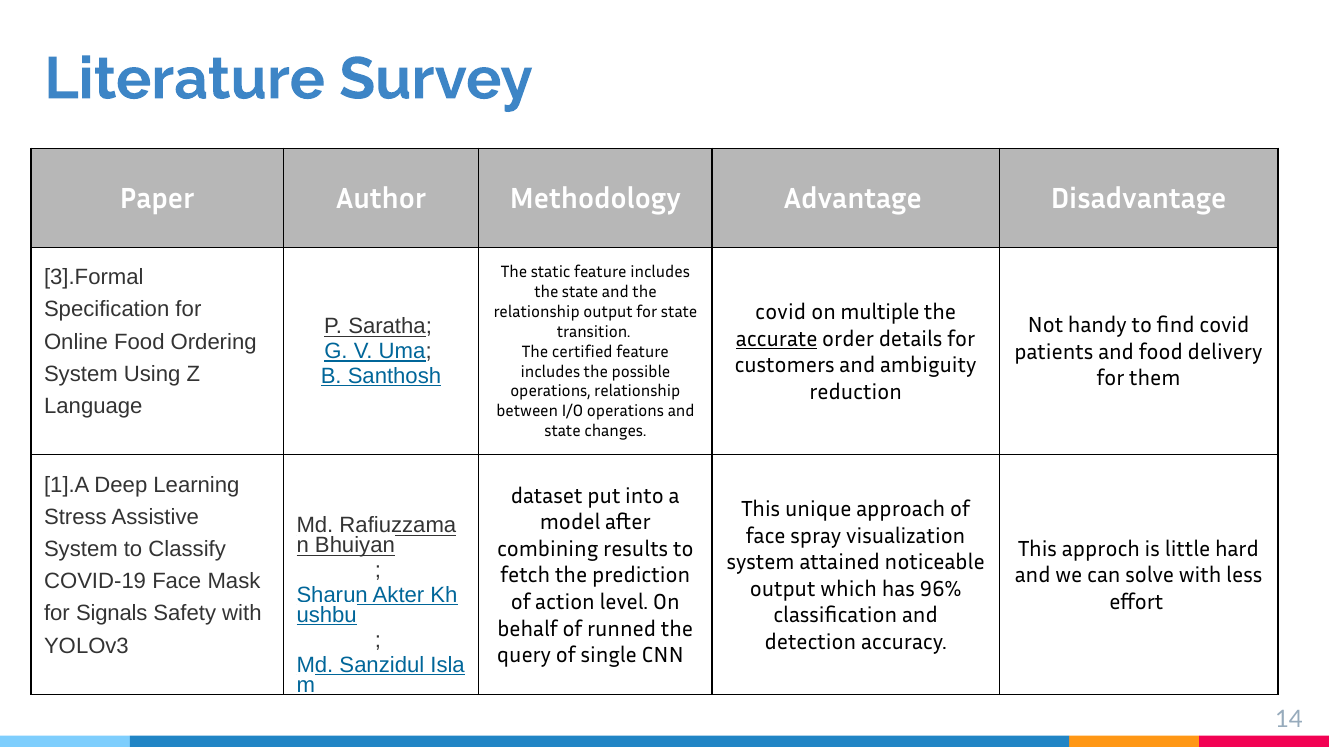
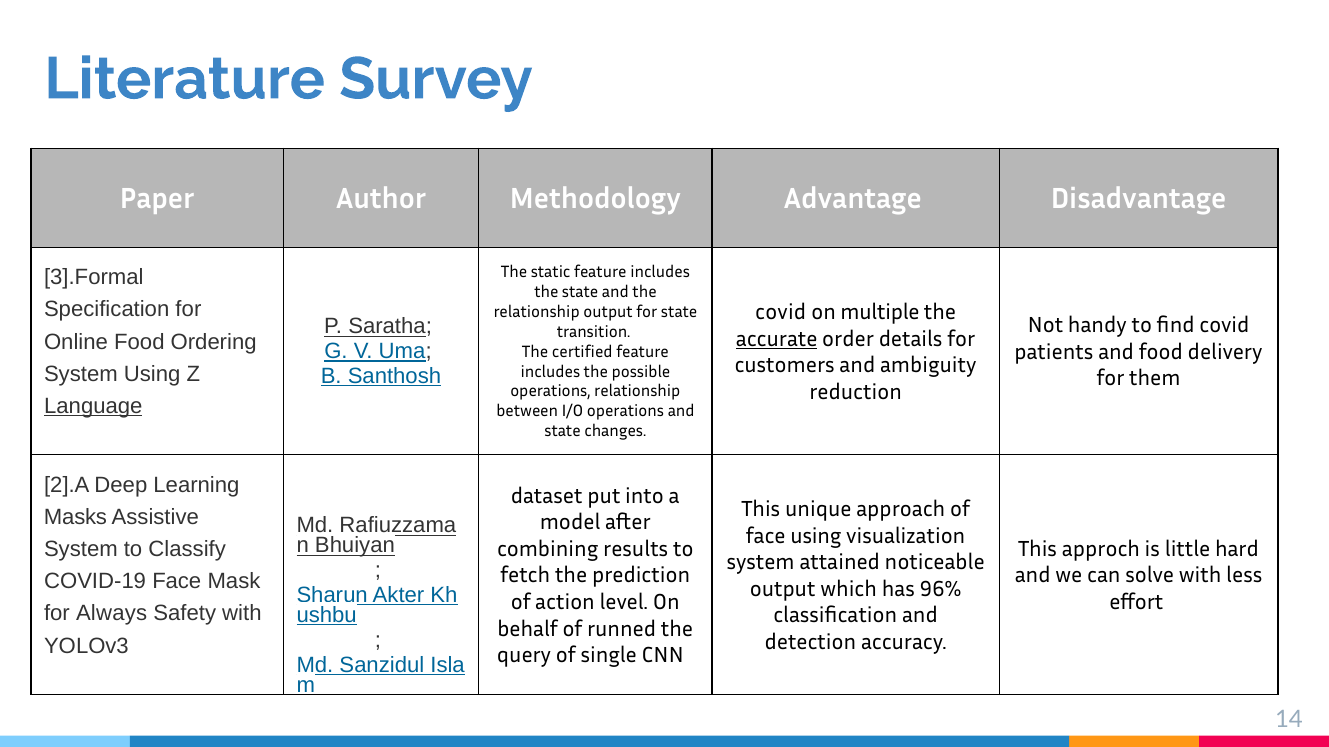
Language underline: none -> present
1].A: 1].A -> 2].A
Stress: Stress -> Masks
face spray: spray -> using
Signals: Signals -> Always
